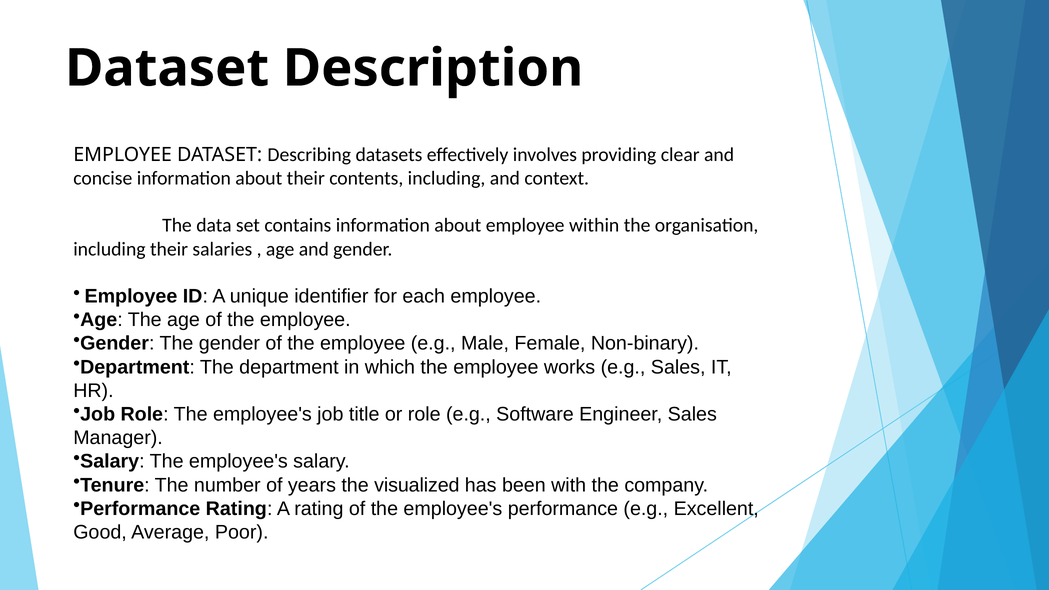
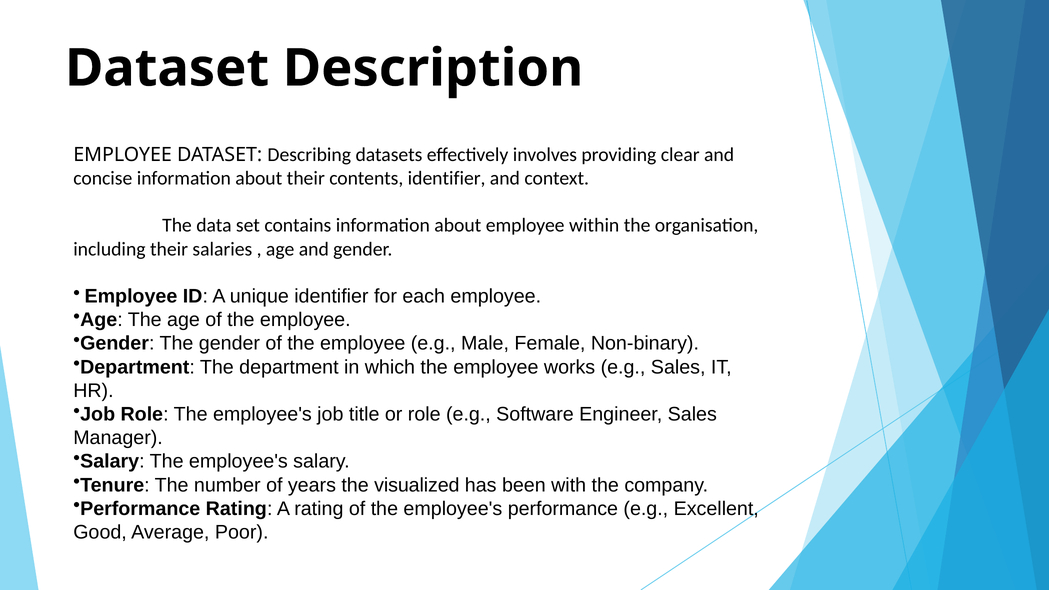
contents including: including -> identifier
